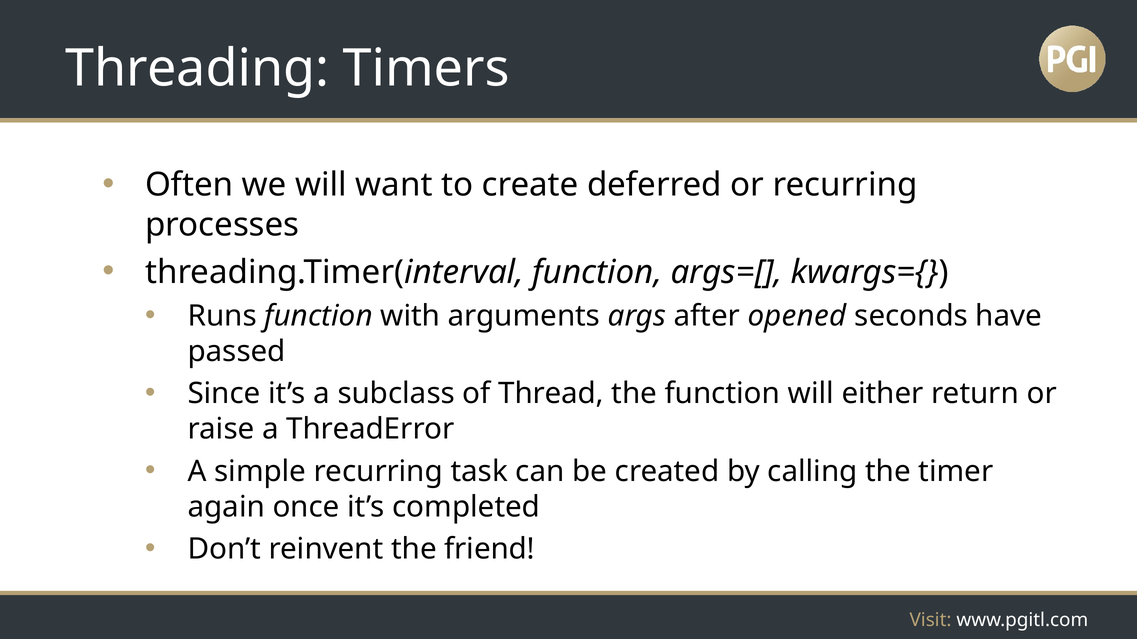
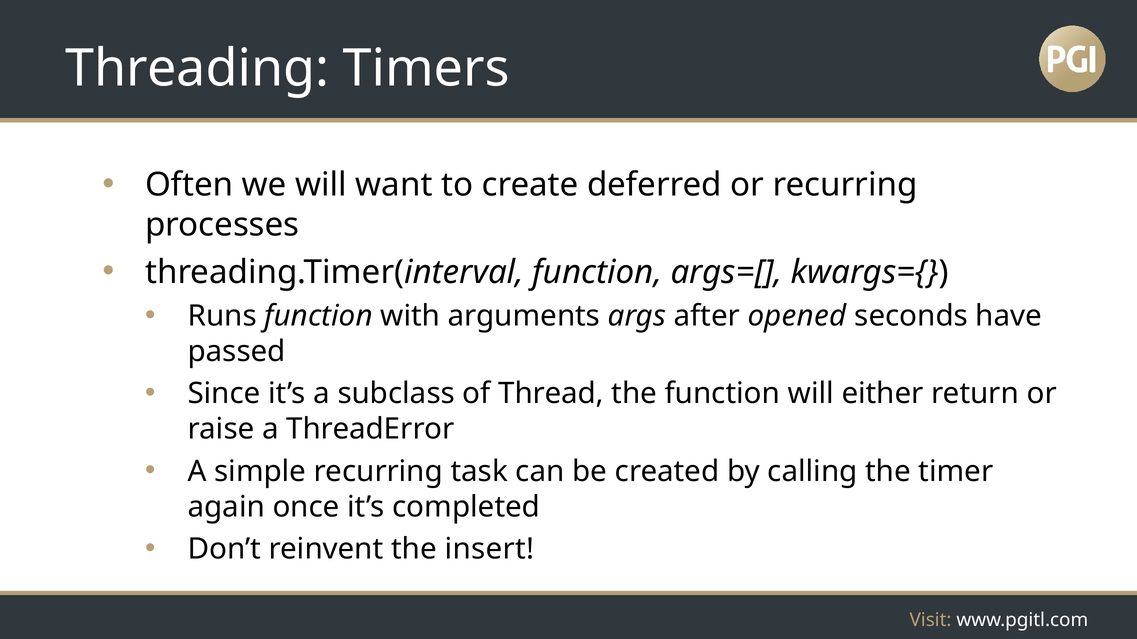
friend: friend -> insert
